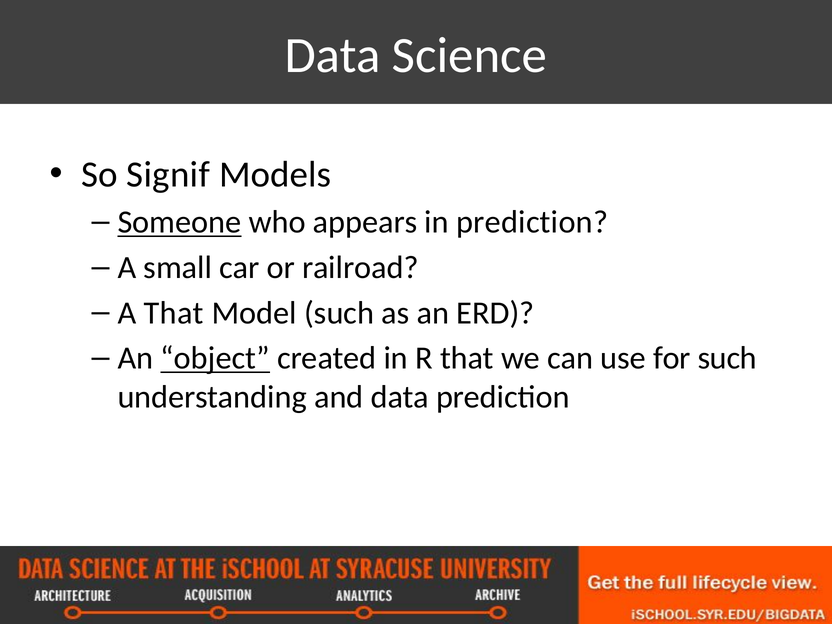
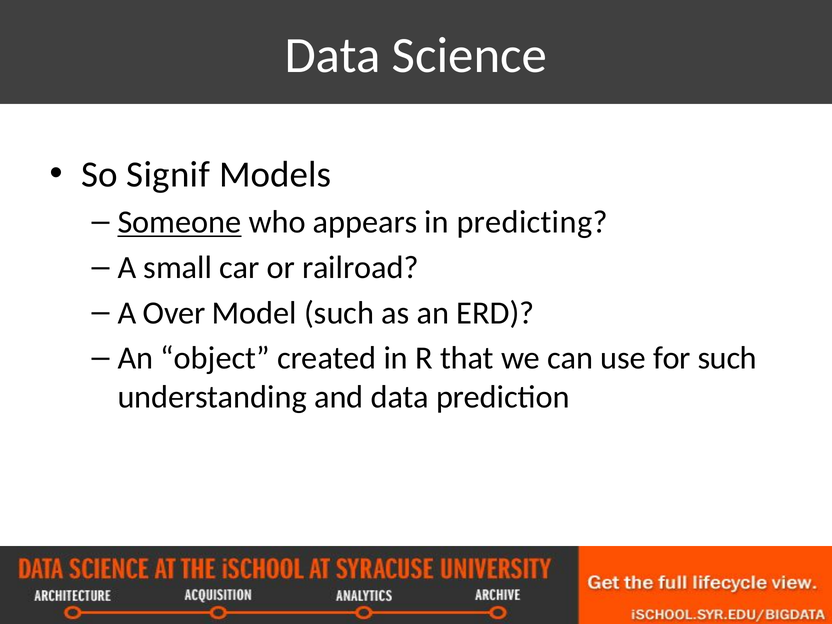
in prediction: prediction -> predicting
A That: That -> Over
object underline: present -> none
